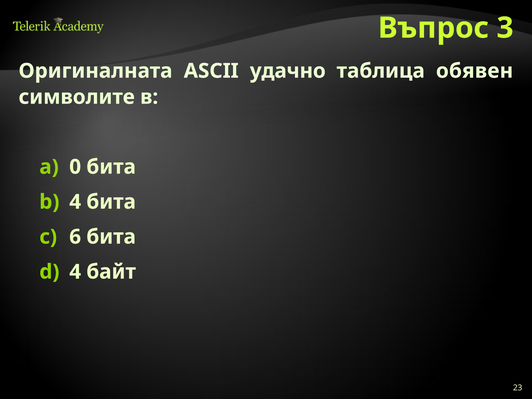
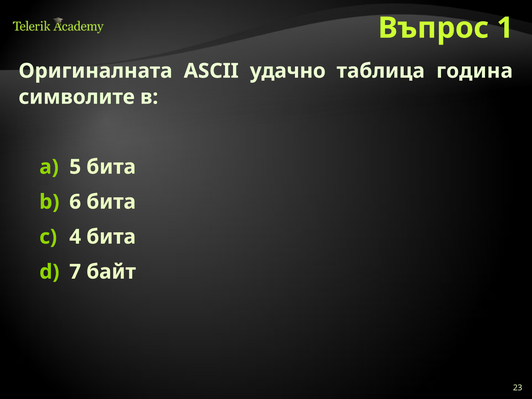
3: 3 -> 1
обявен: обявен -> година
0: 0 -> 5
4 at (75, 202): 4 -> 6
6: 6 -> 4
4 at (75, 272): 4 -> 7
